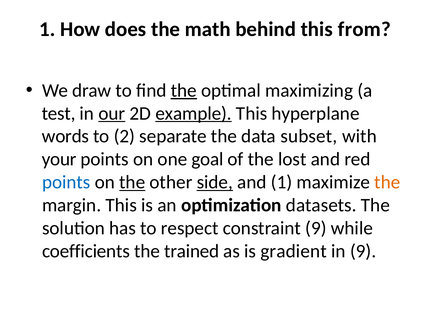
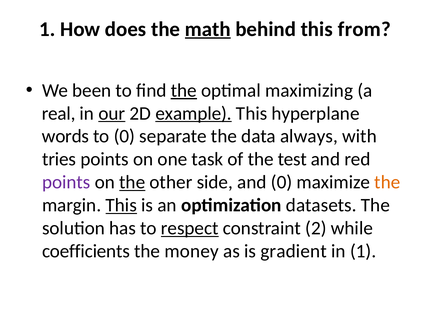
math underline: none -> present
draw: draw -> been
test: test -> real
to 2: 2 -> 0
subset: subset -> always
your: your -> tries
goal: goal -> task
lost: lost -> test
points at (66, 182) colour: blue -> purple
side underline: present -> none
and 1: 1 -> 0
This at (121, 205) underline: none -> present
respect underline: none -> present
constraint 9: 9 -> 2
trained: trained -> money
in 9: 9 -> 1
